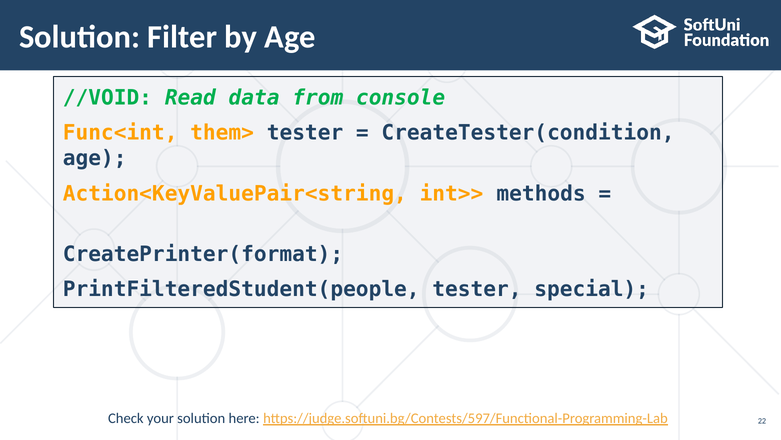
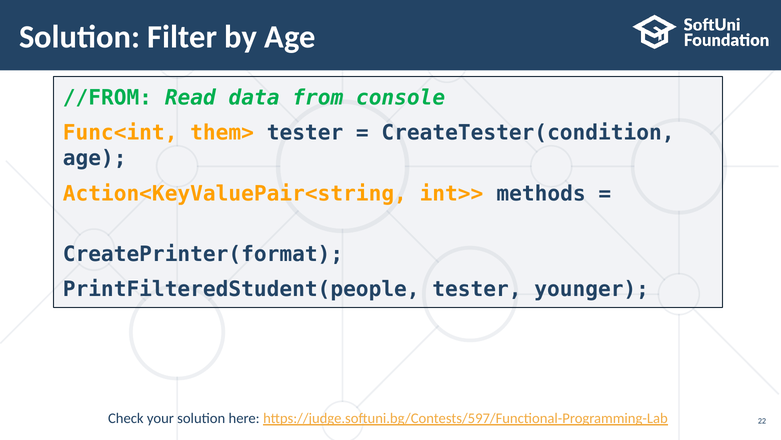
//VOID: //VOID -> //FROM
special: special -> younger
